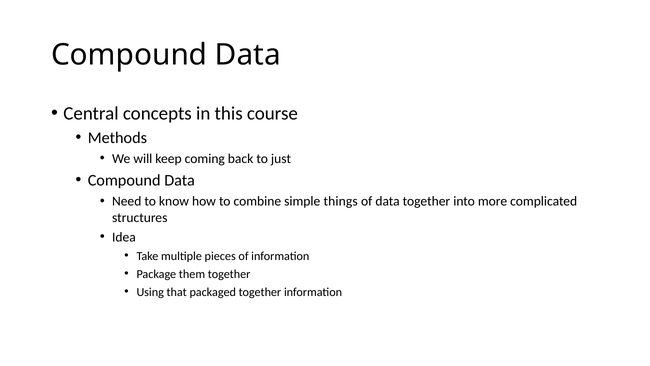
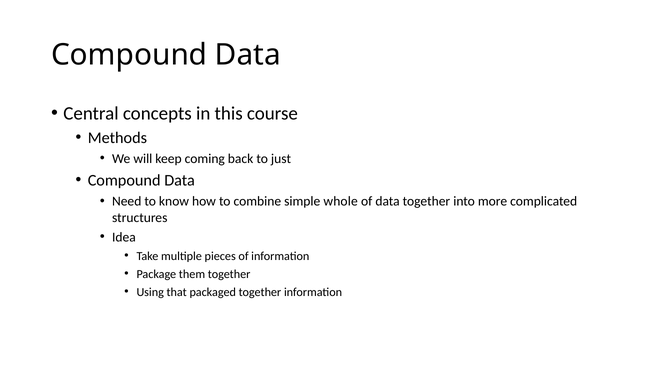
things: things -> whole
